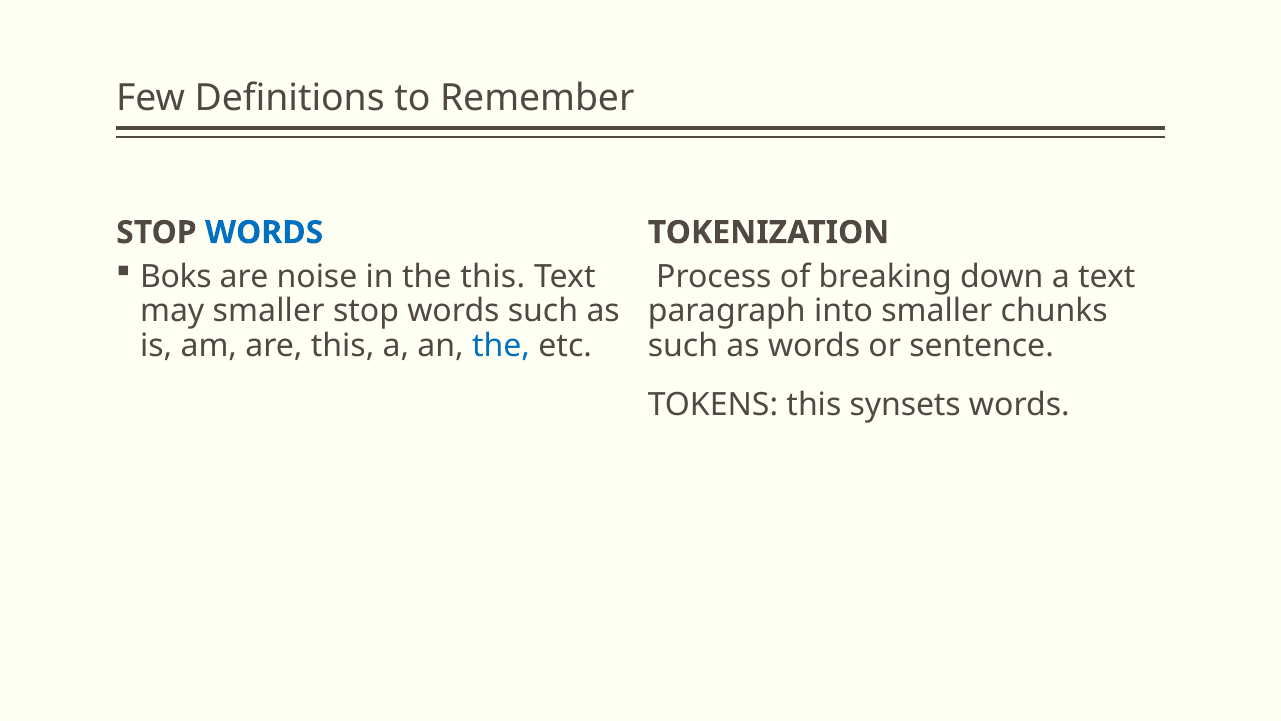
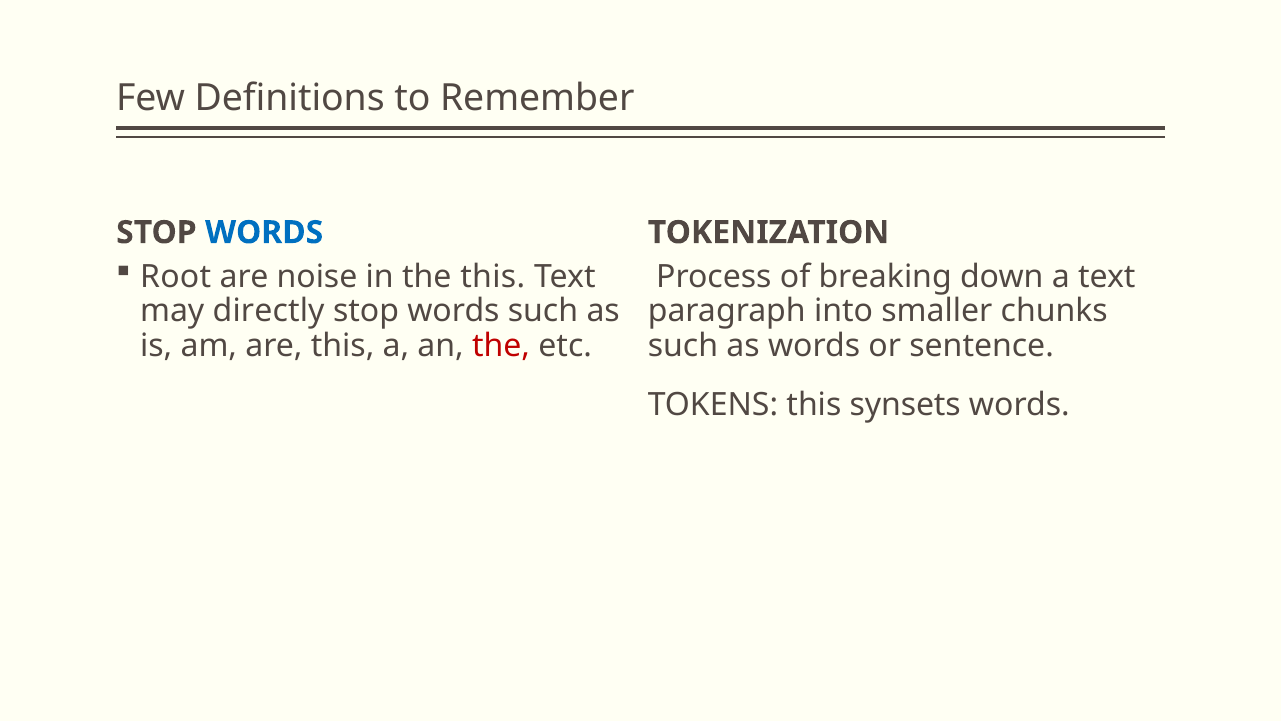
Boks: Boks -> Root
may smaller: smaller -> directly
the at (501, 346) colour: blue -> red
